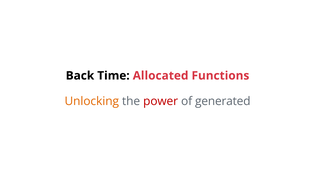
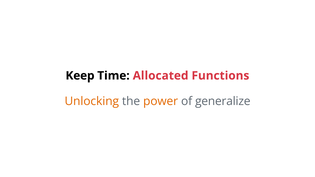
Back: Back -> Keep
power colour: red -> orange
generated: generated -> generalize
